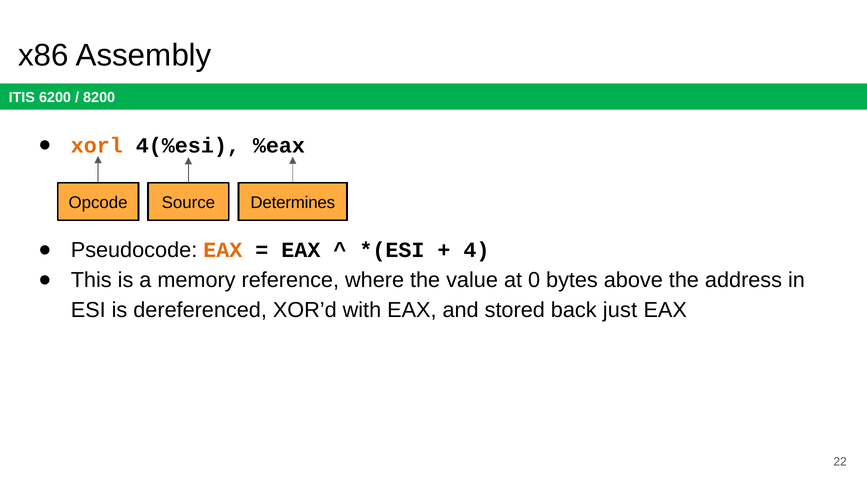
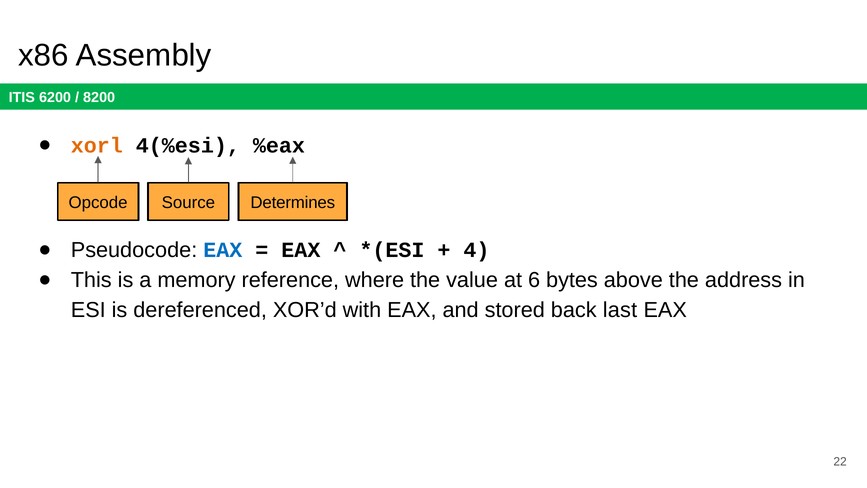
EAX at (223, 250) colour: orange -> blue
0: 0 -> 6
just: just -> last
